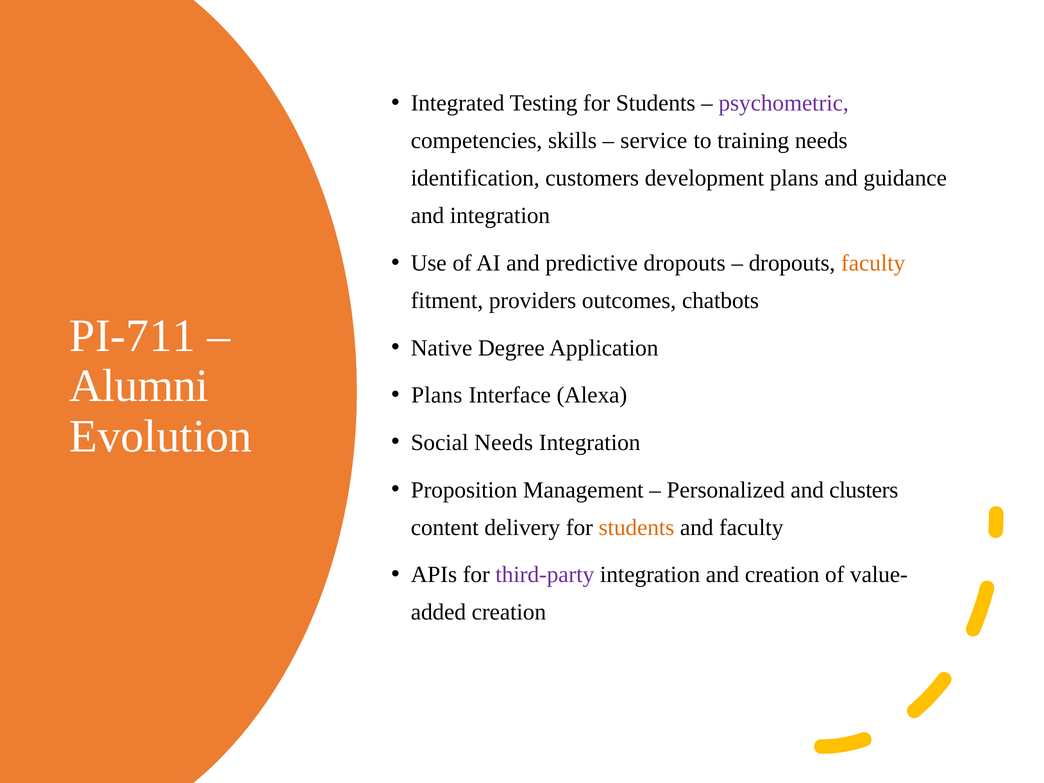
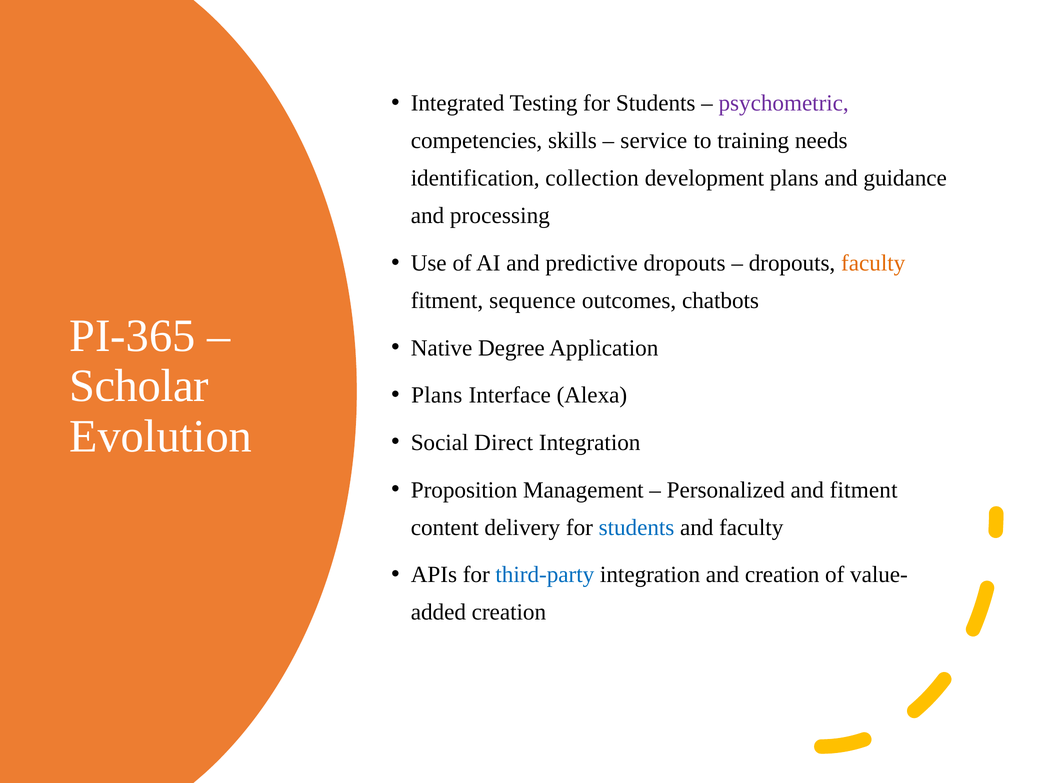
customers: customers -> collection
and integration: integration -> processing
providers: providers -> sequence
PI-711: PI-711 -> PI-365
Alumni: Alumni -> Scholar
Social Needs: Needs -> Direct
and clusters: clusters -> fitment
students at (637, 527) colour: orange -> blue
third-party colour: purple -> blue
